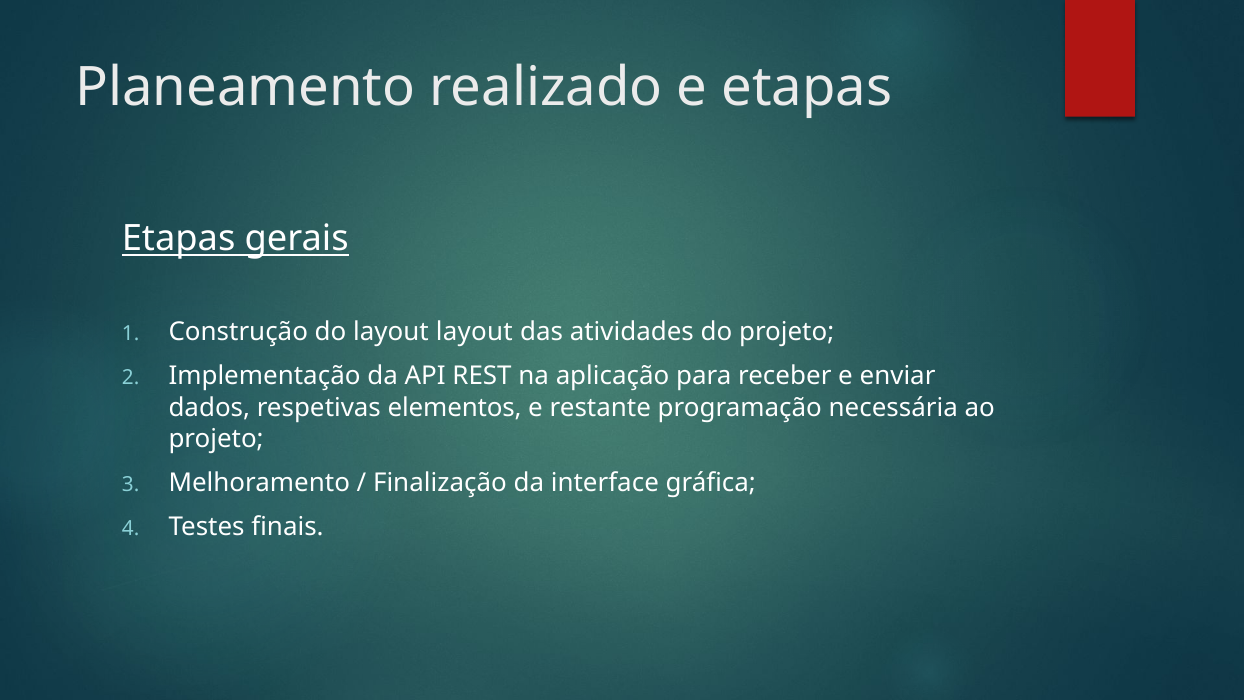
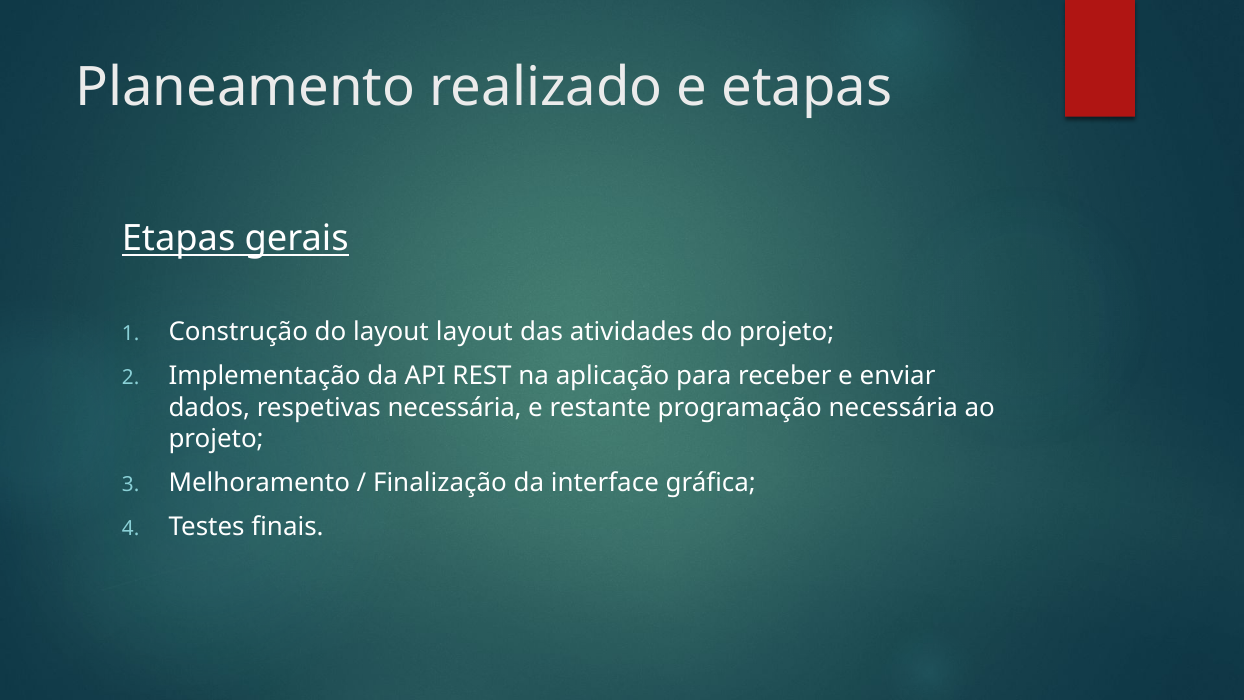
respetivas elementos: elementos -> necessária
